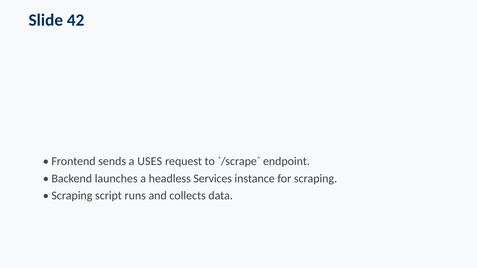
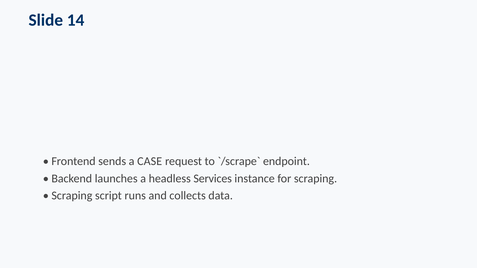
42: 42 -> 14
USES: USES -> CASE
